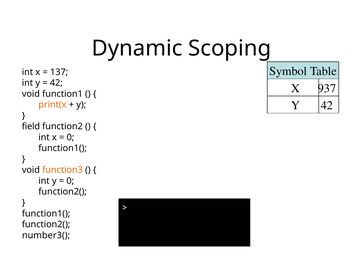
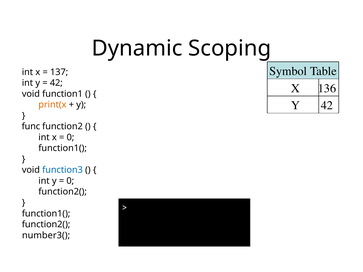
937: 937 -> 136
field: field -> func
function3 colour: orange -> blue
